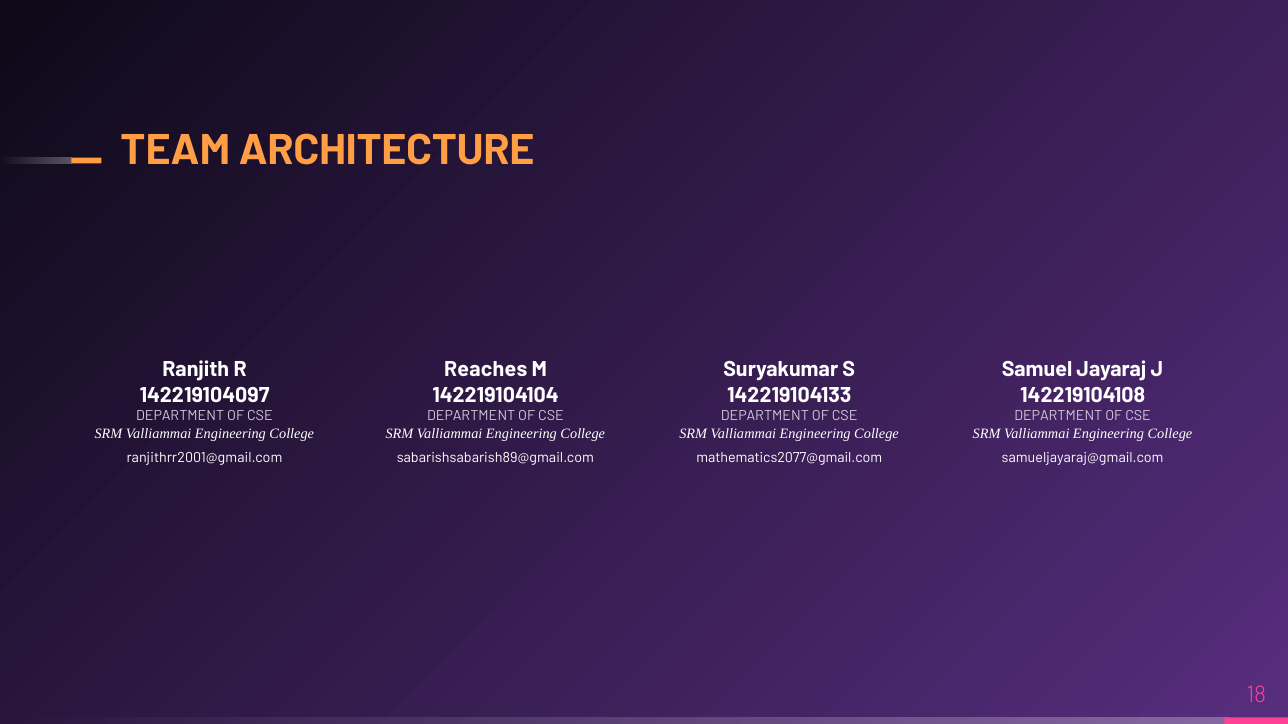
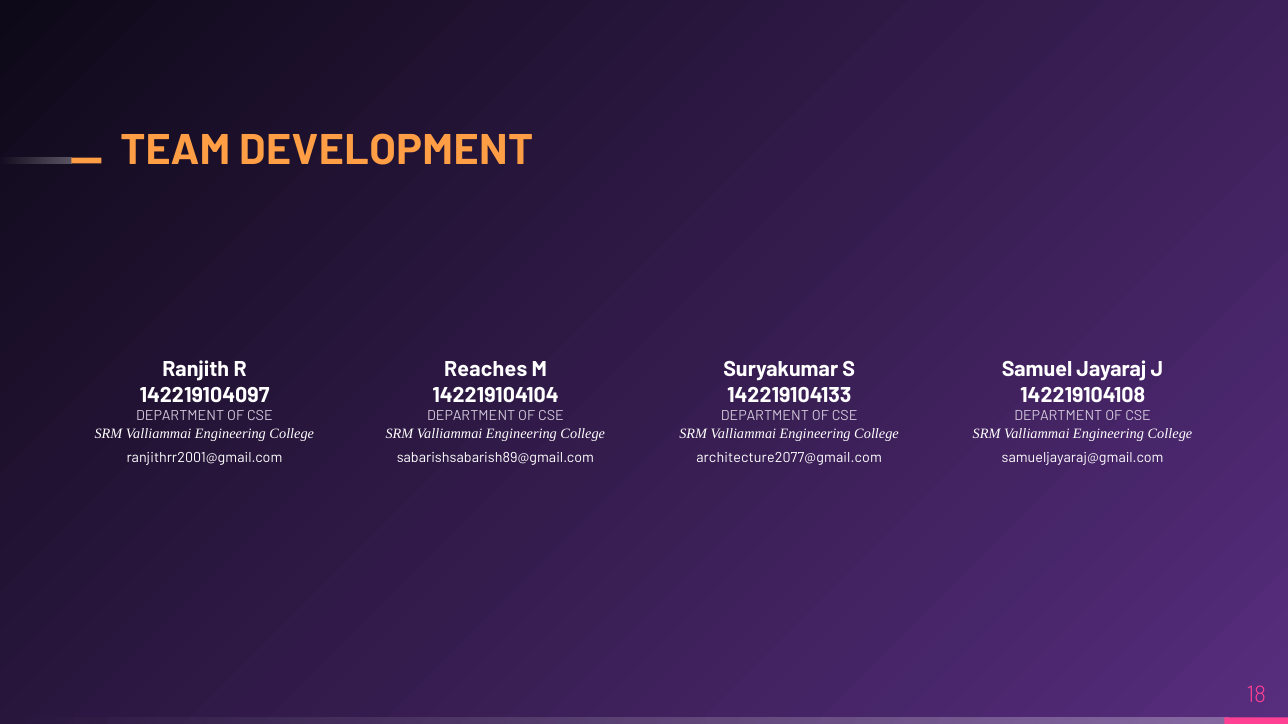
ARCHITECTURE: ARCHITECTURE -> DEVELOPMENT
mathematics2077@gmail.com: mathematics2077@gmail.com -> architecture2077@gmail.com
